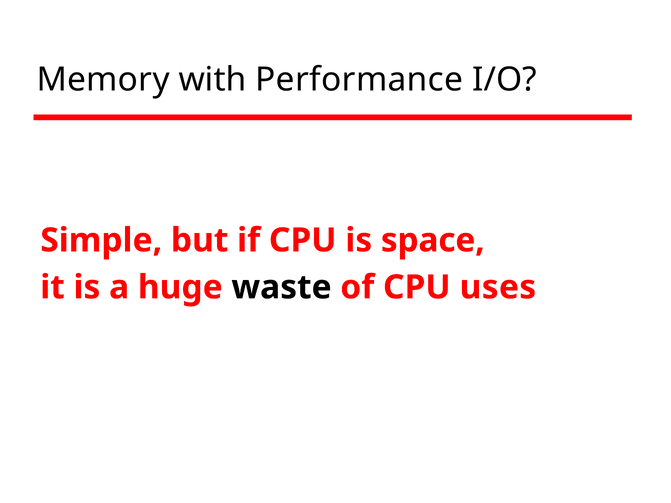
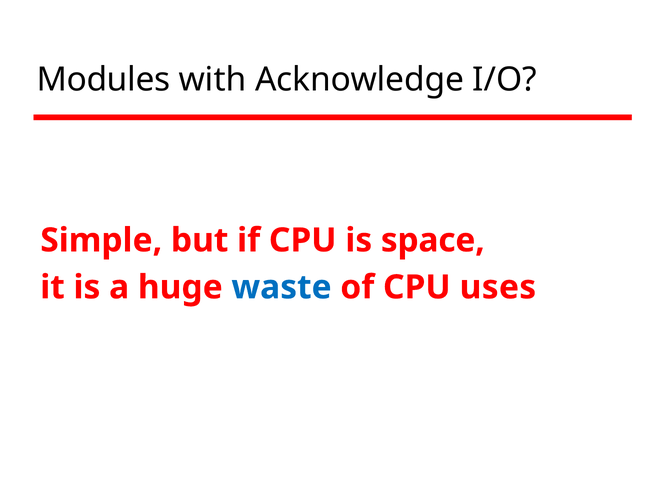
Memory: Memory -> Modules
Performance: Performance -> Acknowledge
waste colour: black -> blue
